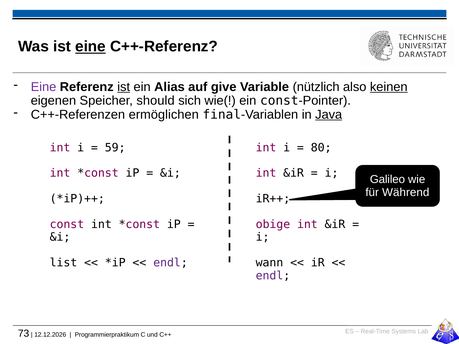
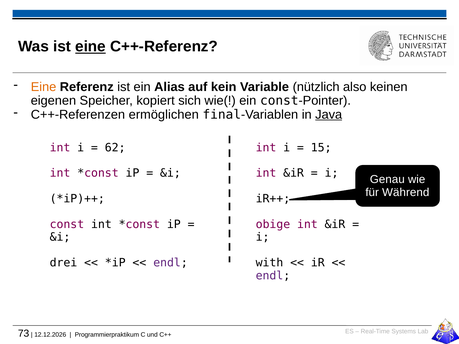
Eine at (44, 87) colour: purple -> orange
ist at (124, 87) underline: present -> none
give: give -> kein
keinen underline: present -> none
should: should -> kopiert
59: 59 -> 62
80: 80 -> 15
Galileo: Galileo -> Genau
list: list -> drei
wann: wann -> with
